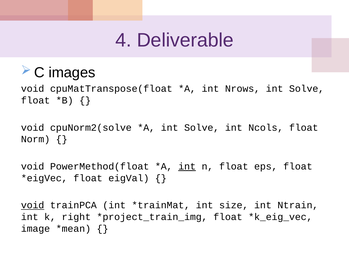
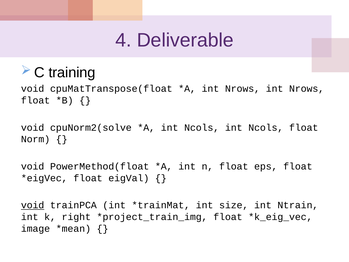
images: images -> training
Nrows int Solve: Solve -> Nrows
Solve at (202, 127): Solve -> Ncols
int at (187, 166) underline: present -> none
